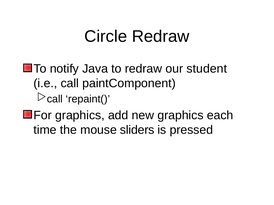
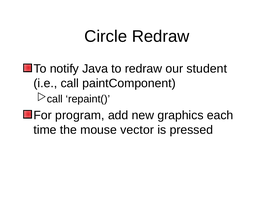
For graphics: graphics -> program
sliders: sliders -> vector
